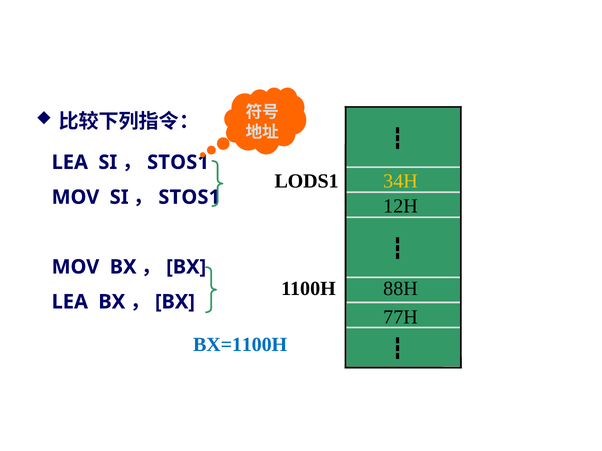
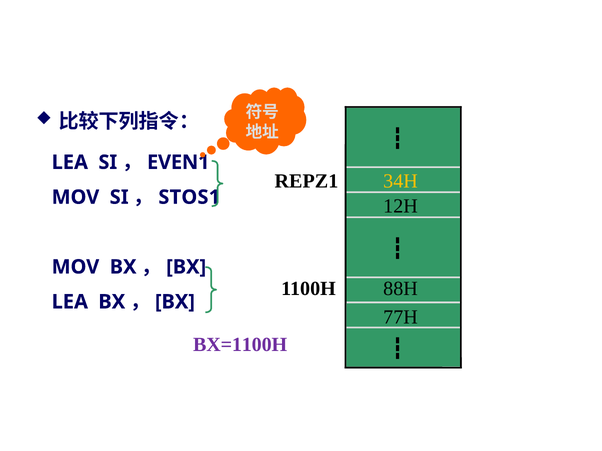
STOS1 at (178, 162): STOS1 -> EVEN1
LODS1: LODS1 -> REPZ1
BX=1100H colour: blue -> purple
